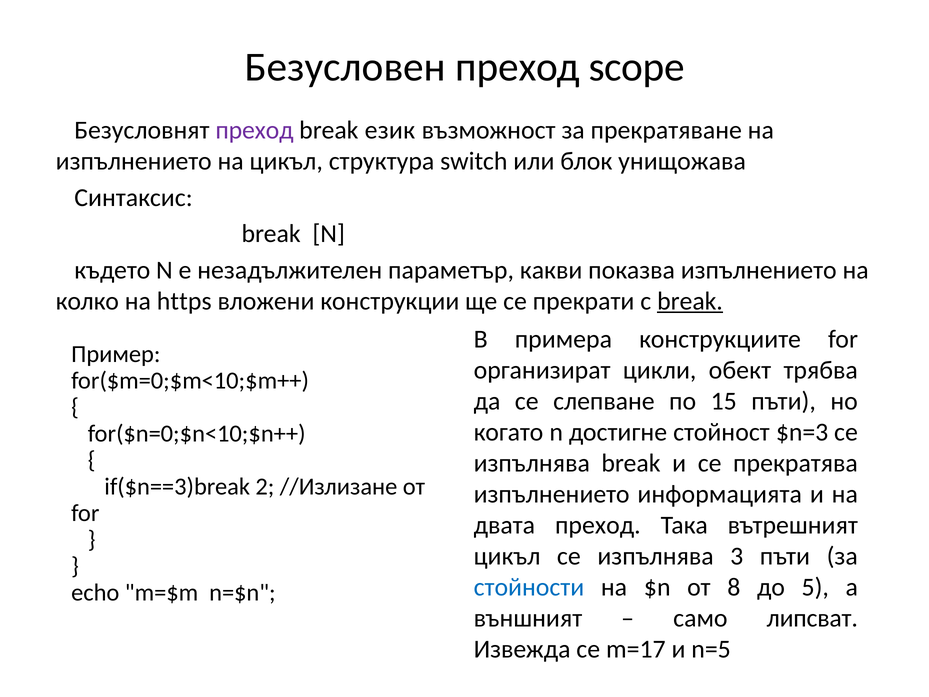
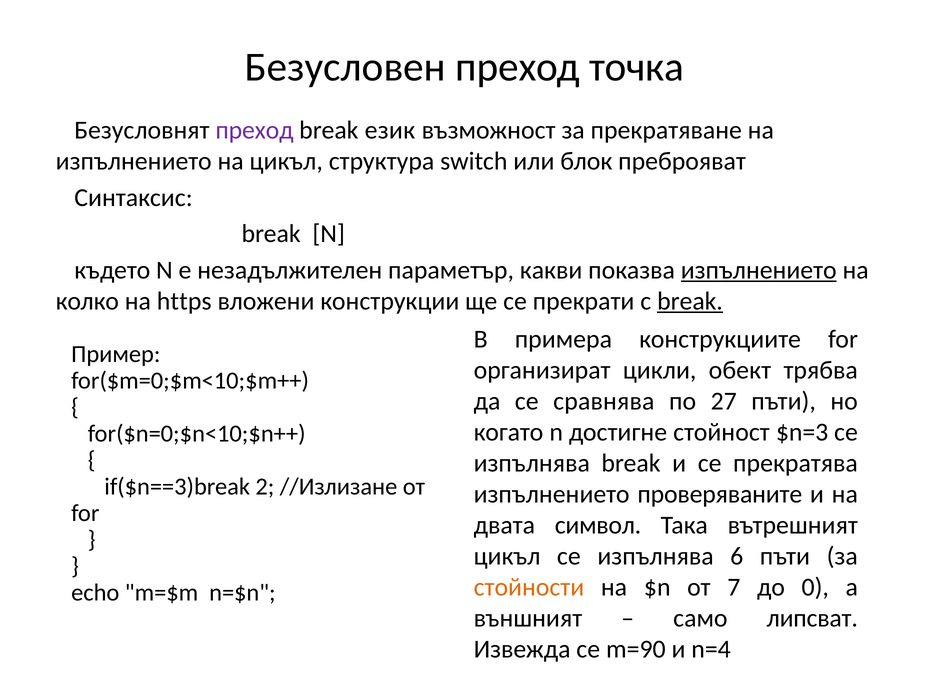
scope: scope -> точка
унищожава: унищожава -> преброяват
изпълнението at (759, 270) underline: none -> present
слепване: слепване -> сравнява
15: 15 -> 27
информацията: информацията -> проверяваните
двата преход: преход -> символ
3: 3 -> 6
стойности colour: blue -> orange
8: 8 -> 7
5: 5 -> 0
m=17: m=17 -> m=90
n=5: n=5 -> n=4
